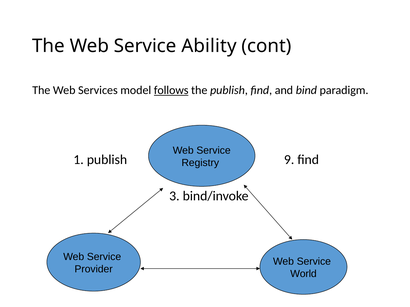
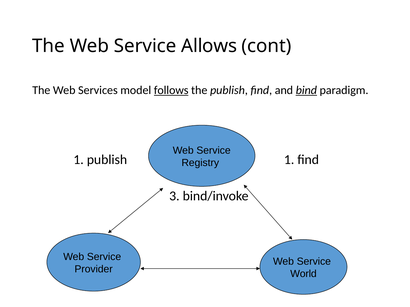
Ability: Ability -> Allows
bind underline: none -> present
publish 9: 9 -> 1
